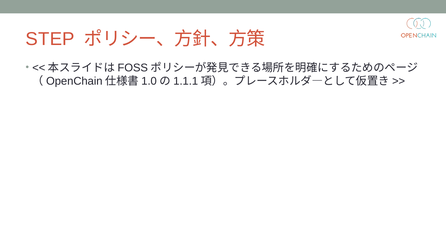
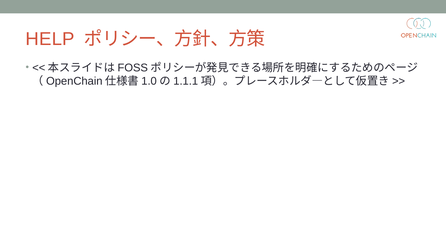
STEP: STEP -> HELP
